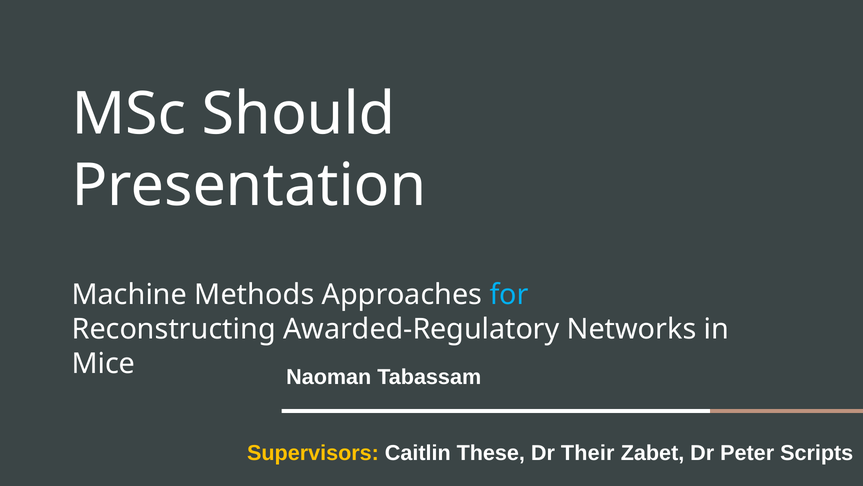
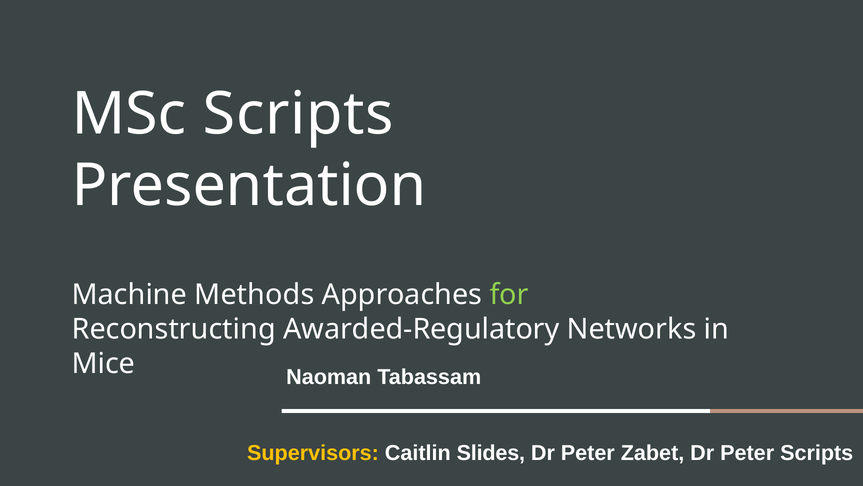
MSc Should: Should -> Scripts
for colour: light blue -> light green
These: These -> Slides
Their at (588, 453): Their -> Peter
